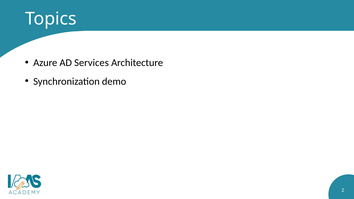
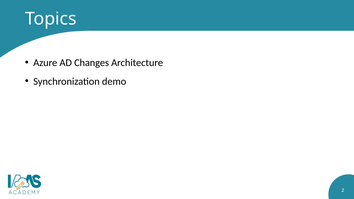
Services: Services -> Changes
